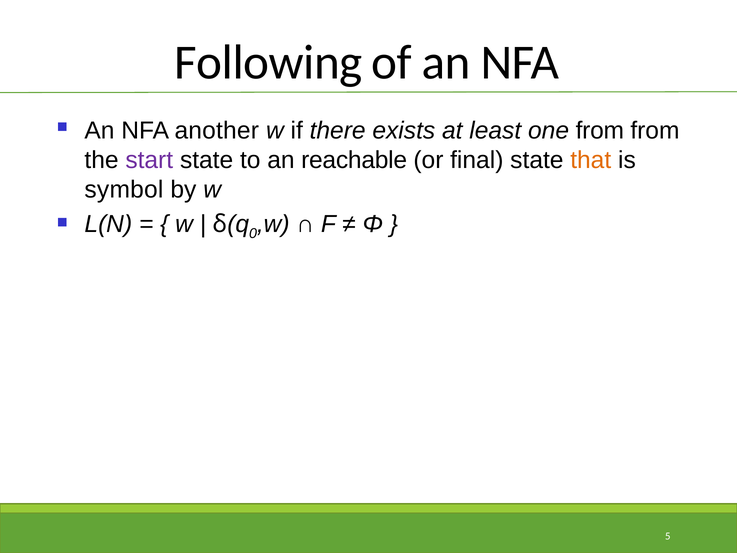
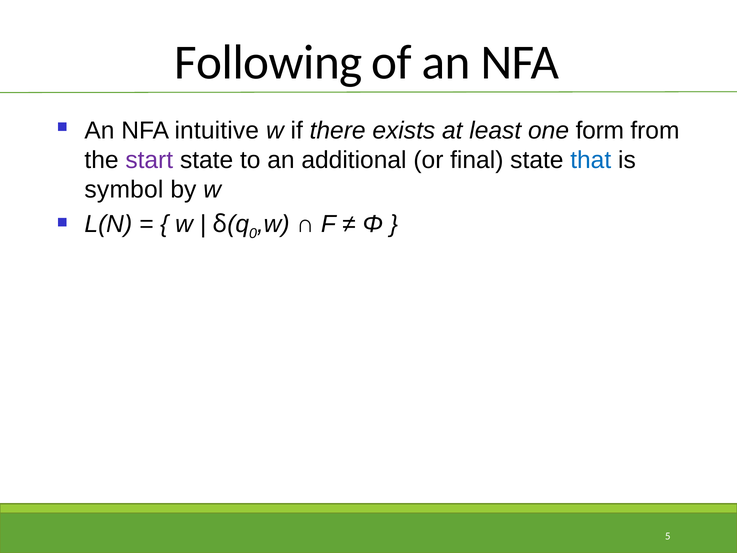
another: another -> intuitive
one from: from -> form
reachable: reachable -> additional
that colour: orange -> blue
